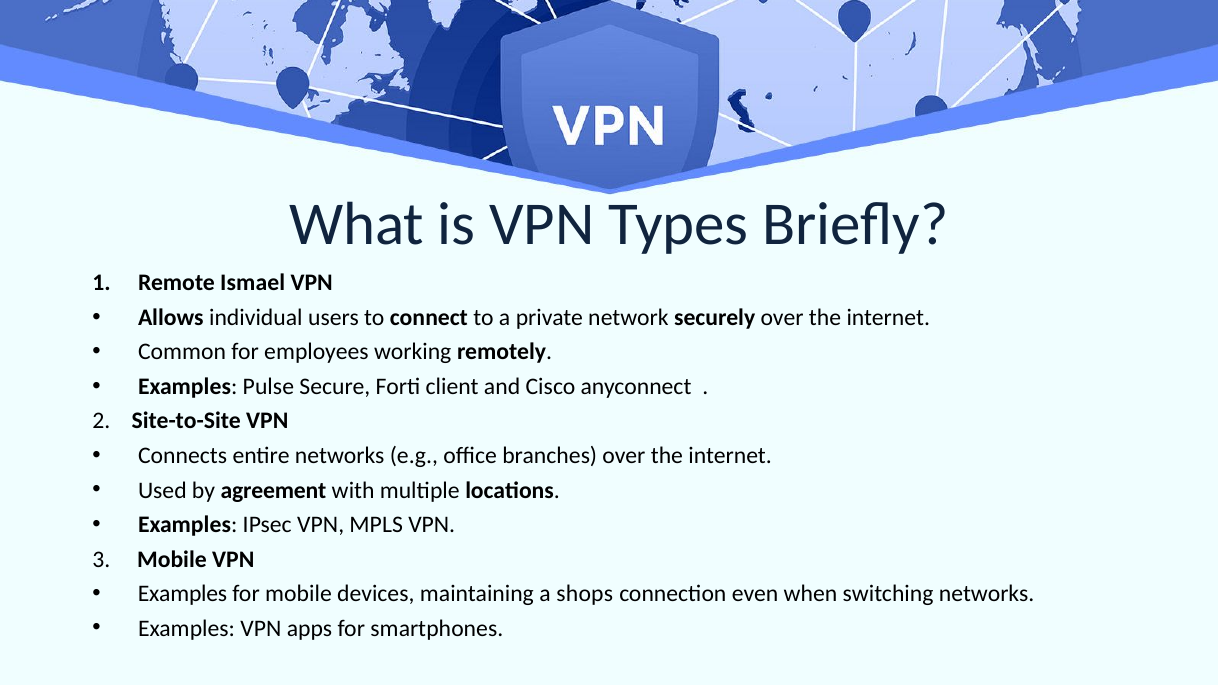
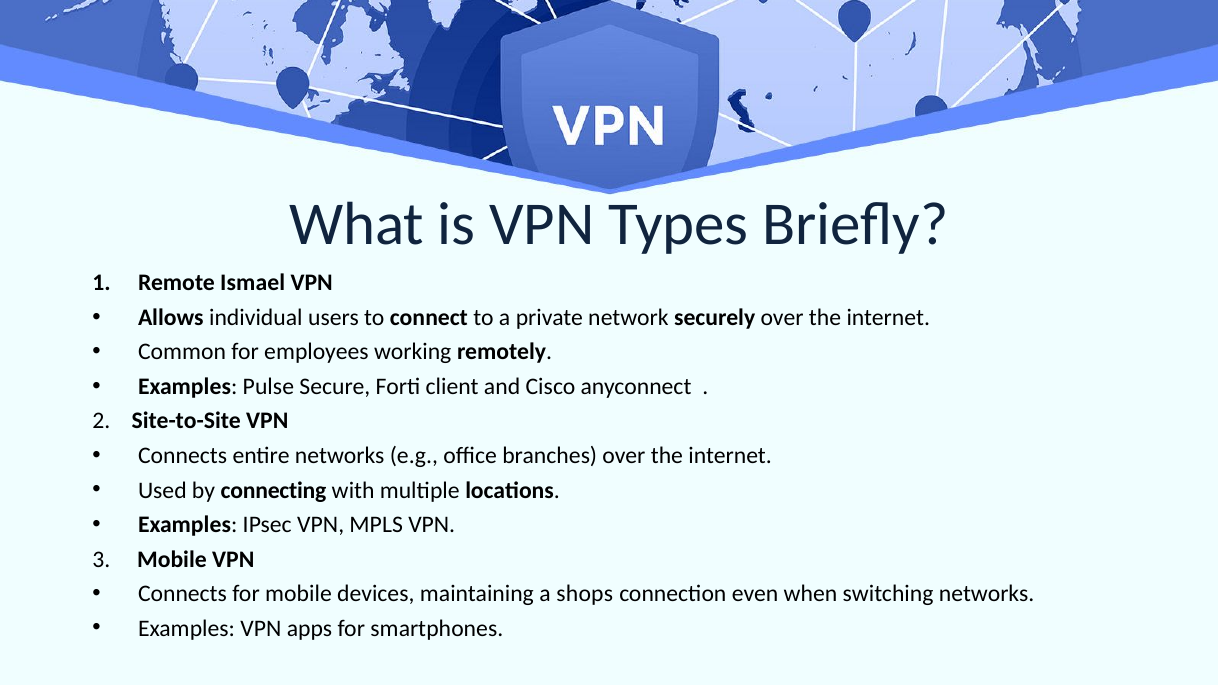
agreement: agreement -> connecting
Examples at (183, 594): Examples -> Connects
